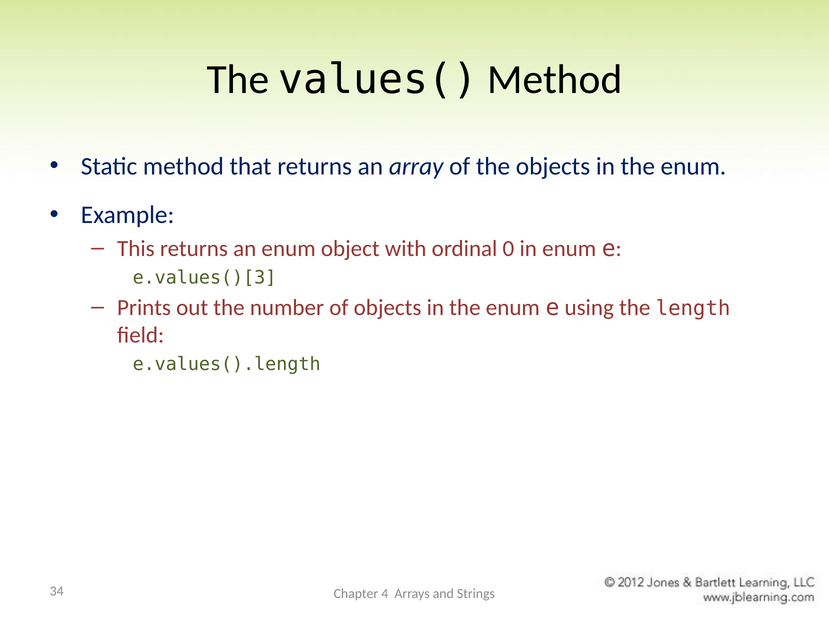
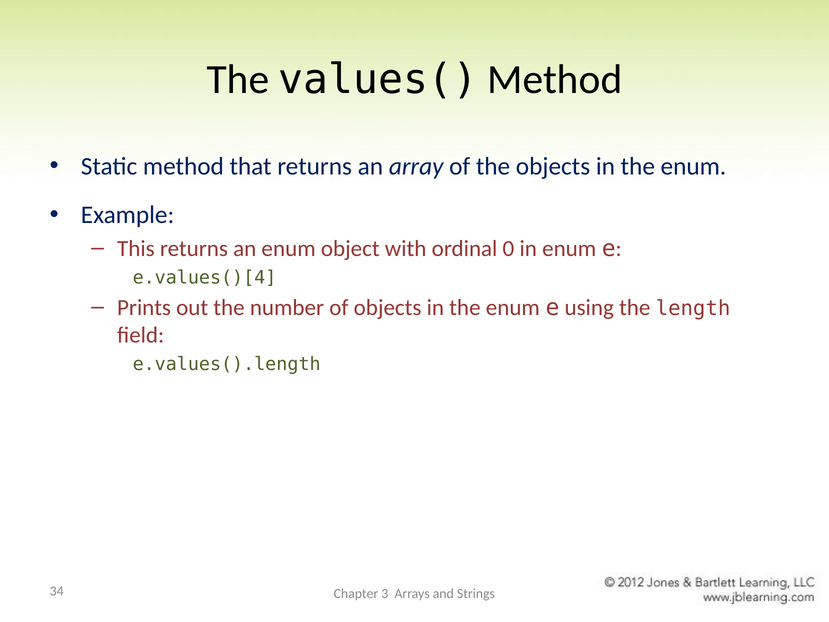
e.values()[3: e.values()[3 -> e.values()[4
4: 4 -> 3
